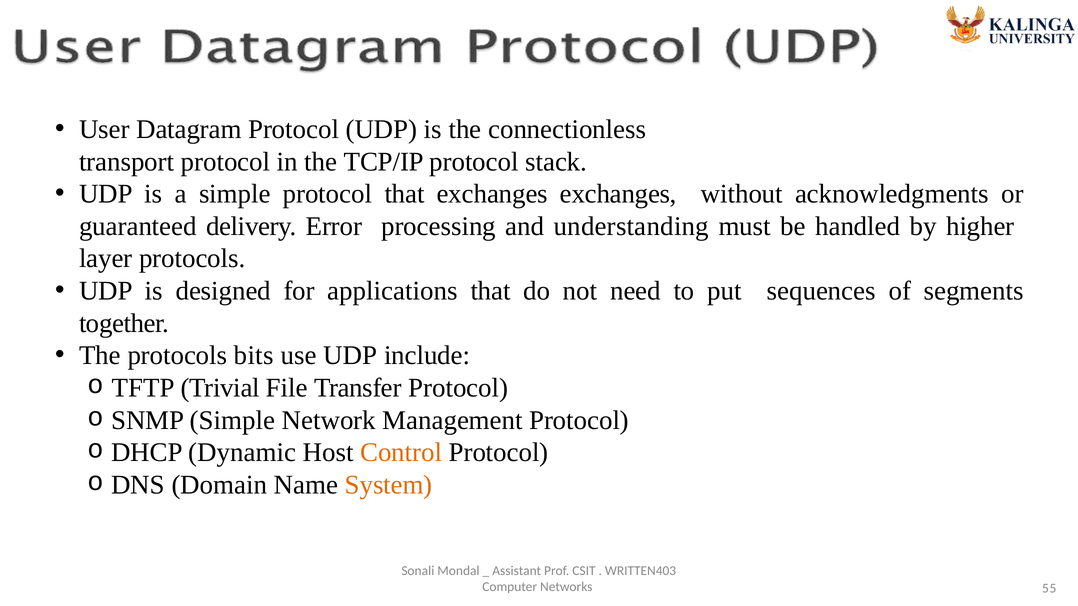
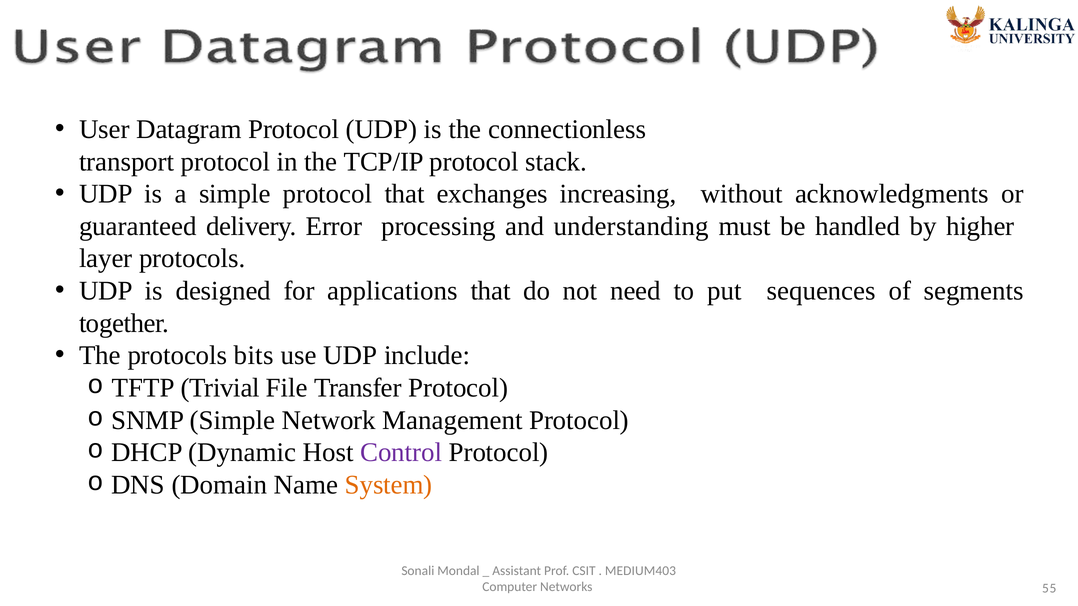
exchanges exchanges: exchanges -> increasing
Control colour: orange -> purple
WRITTEN403: WRITTEN403 -> MEDIUM403
